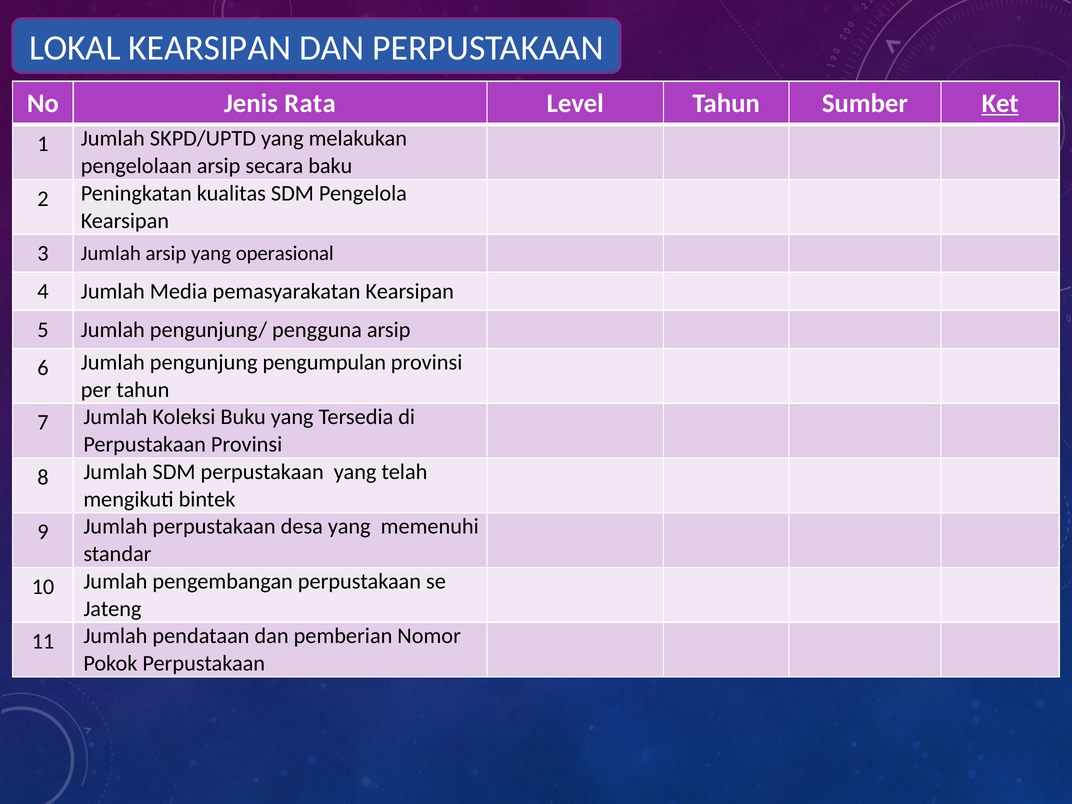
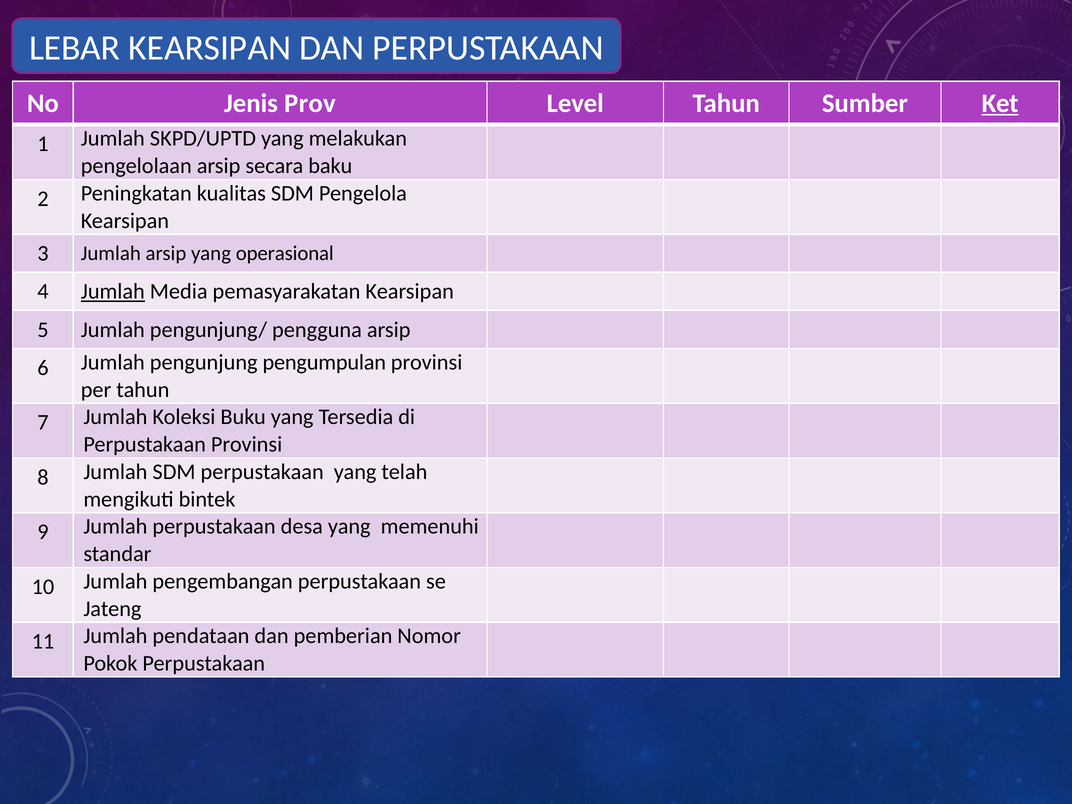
LOKAL: LOKAL -> LEBAR
Rata: Rata -> Prov
Jumlah at (113, 292) underline: none -> present
